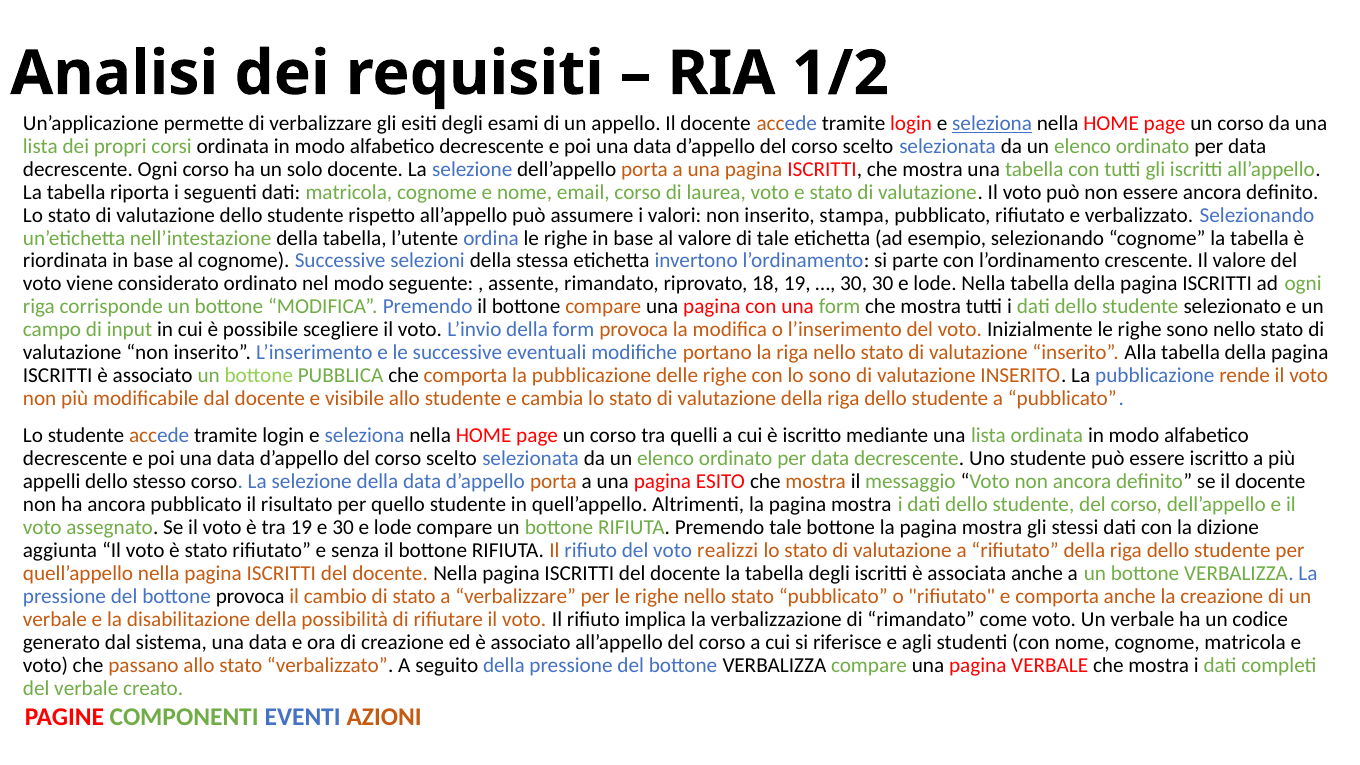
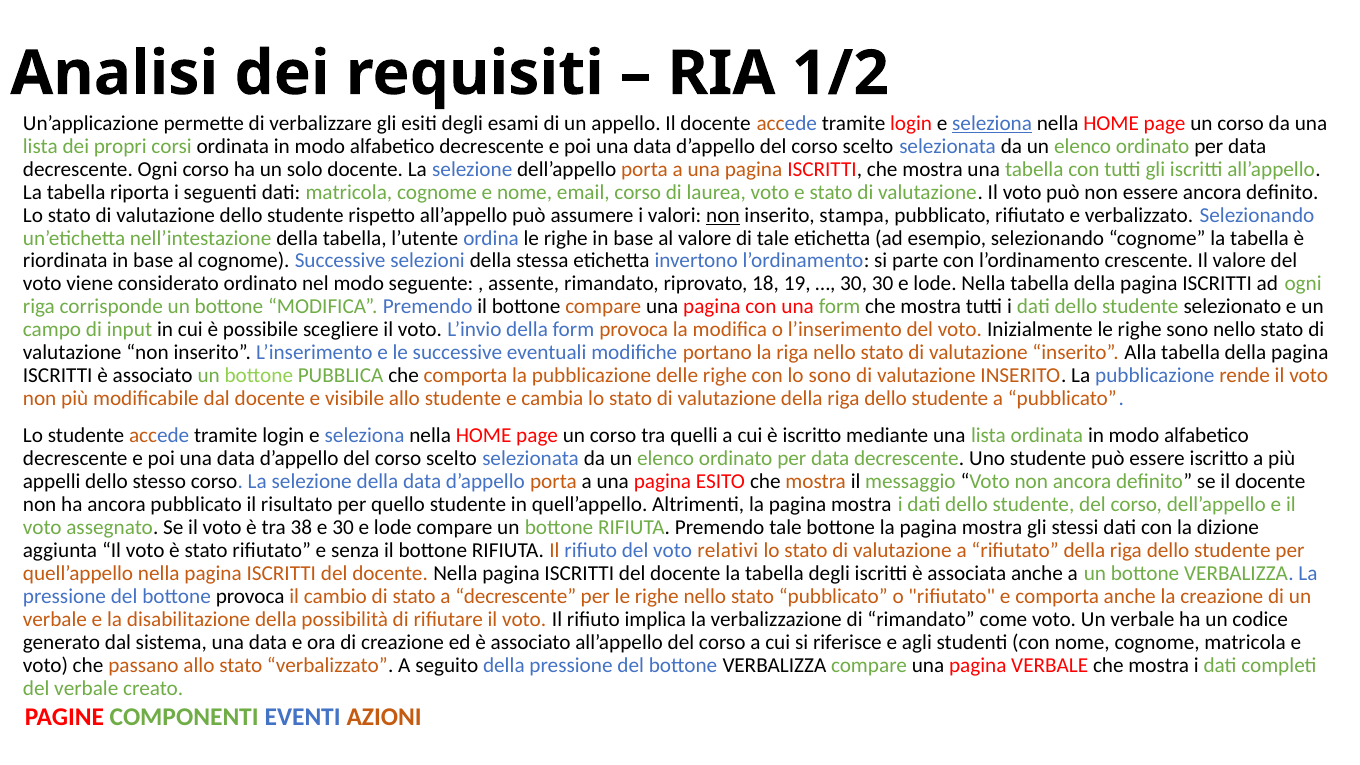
non at (723, 215) underline: none -> present
tra 19: 19 -> 38
realizzi: realizzi -> relativi
a verbalizzare: verbalizzare -> decrescente
